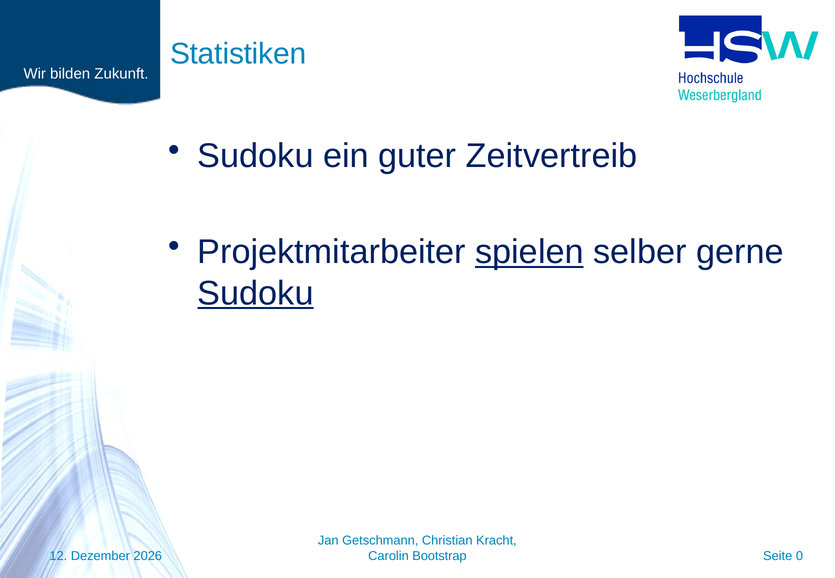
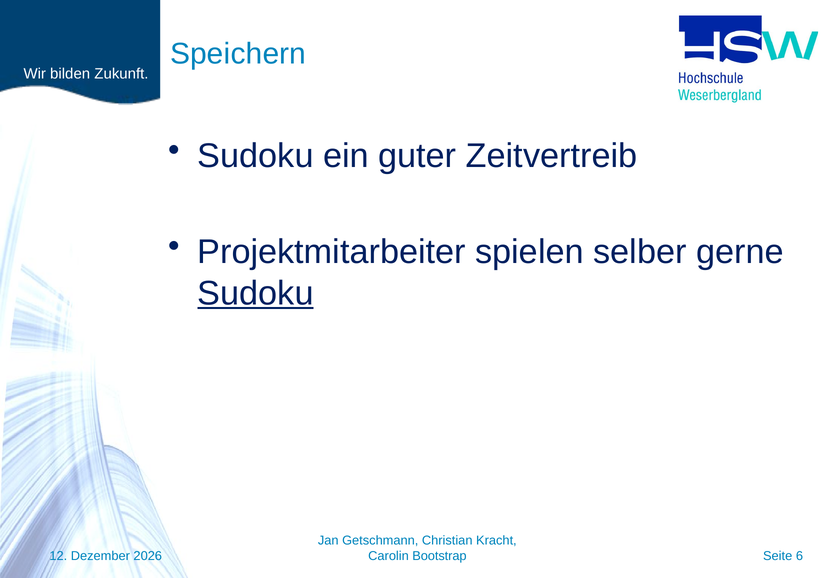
Statistiken: Statistiken -> Speichern
spielen underline: present -> none
0: 0 -> 6
